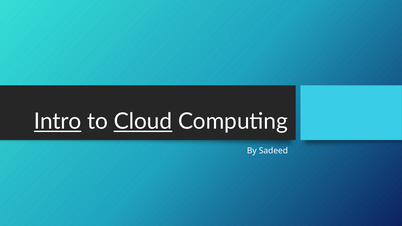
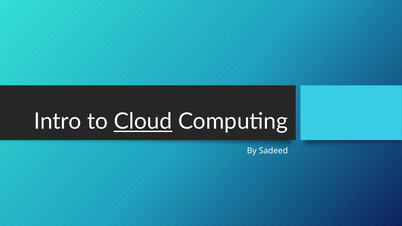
Intro underline: present -> none
